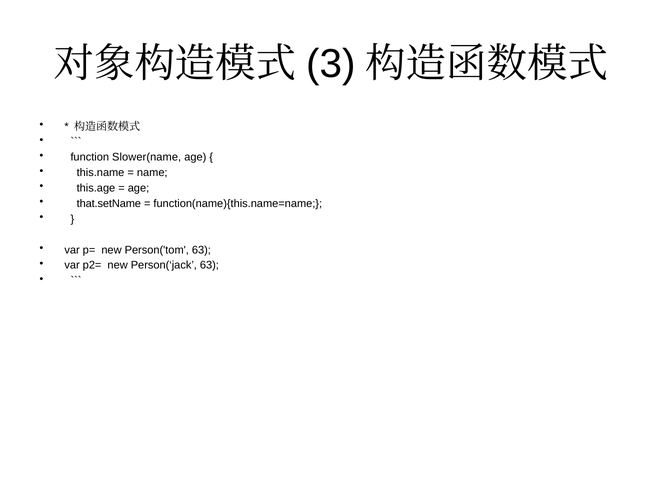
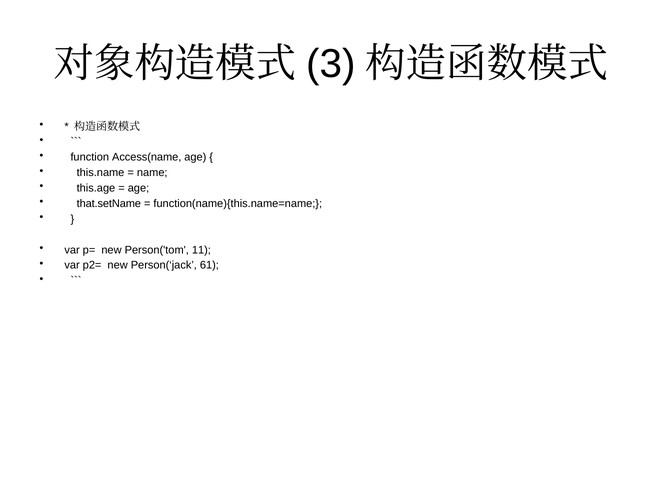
Slower(name: Slower(name -> Access(name
Person('tom 63: 63 -> 11
Person(‘jack 63: 63 -> 61
